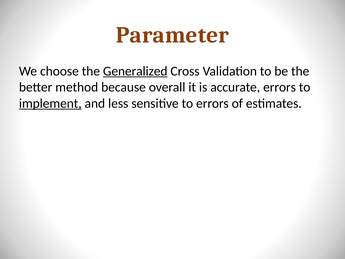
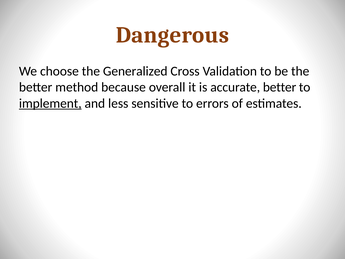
Parameter: Parameter -> Dangerous
Generalized underline: present -> none
accurate errors: errors -> better
